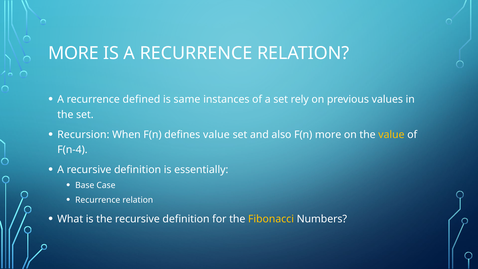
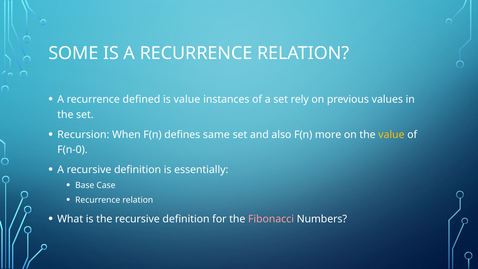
MORE at (73, 53): MORE -> SOME
is same: same -> value
defines value: value -> same
F(n-4: F(n-4 -> F(n-0
Fibonacci colour: yellow -> pink
